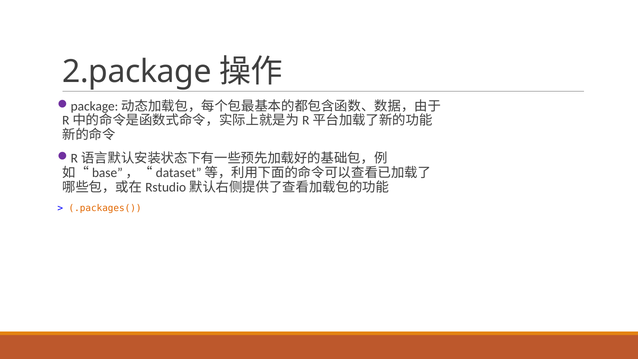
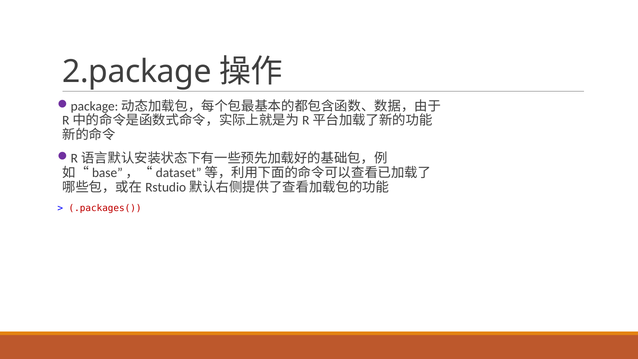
.packages( colour: orange -> red
